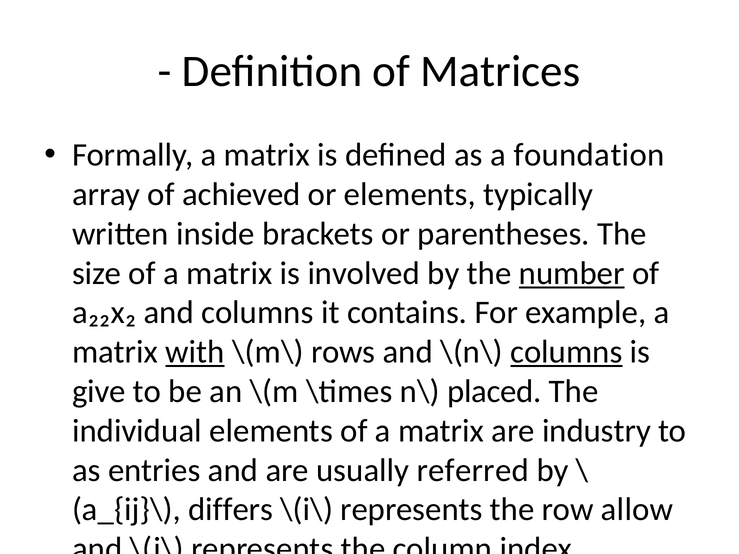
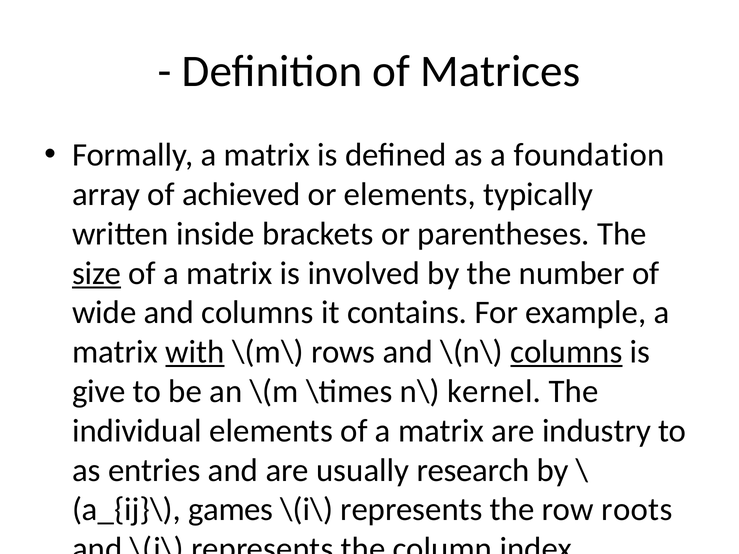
size underline: none -> present
number underline: present -> none
a₂₂x₂: a₂₂x₂ -> wide
placed: placed -> kernel
referred: referred -> research
differs: differs -> games
allow: allow -> roots
